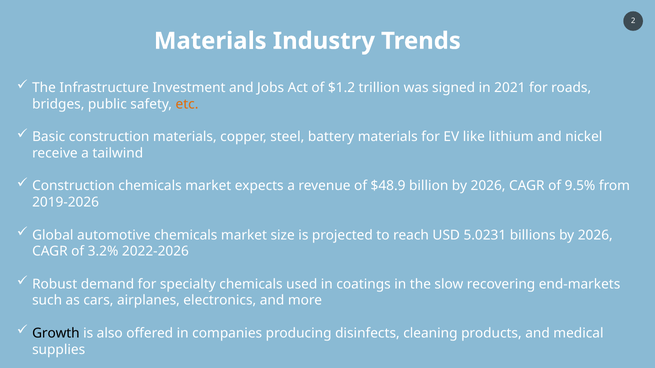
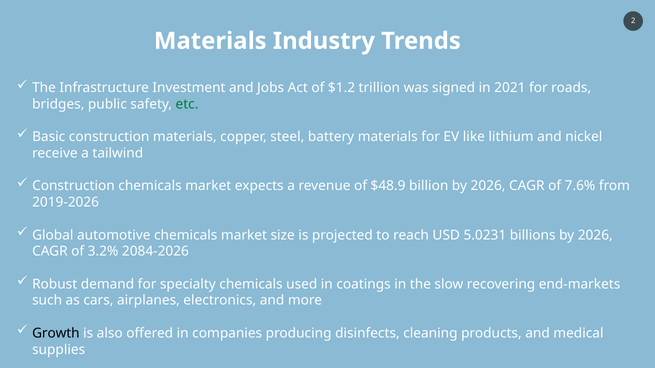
etc colour: orange -> green
9.5%: 9.5% -> 7.6%
2022-2026: 2022-2026 -> 2084-2026
